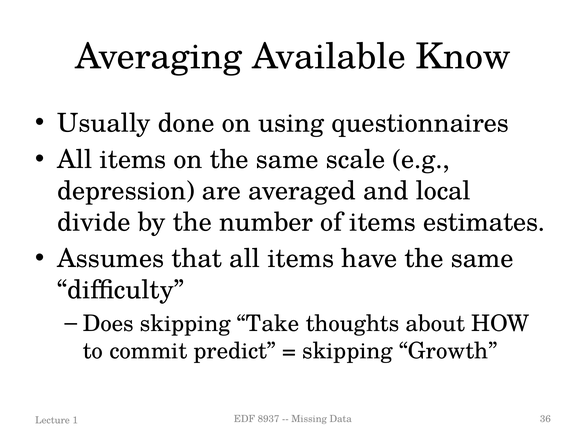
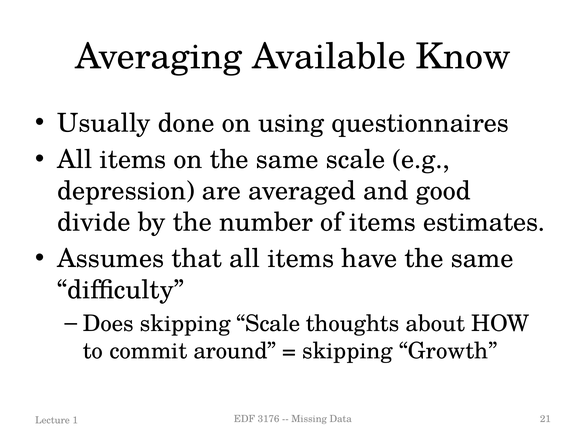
local: local -> good
skipping Take: Take -> Scale
predict: predict -> around
8937: 8937 -> 3176
36: 36 -> 21
